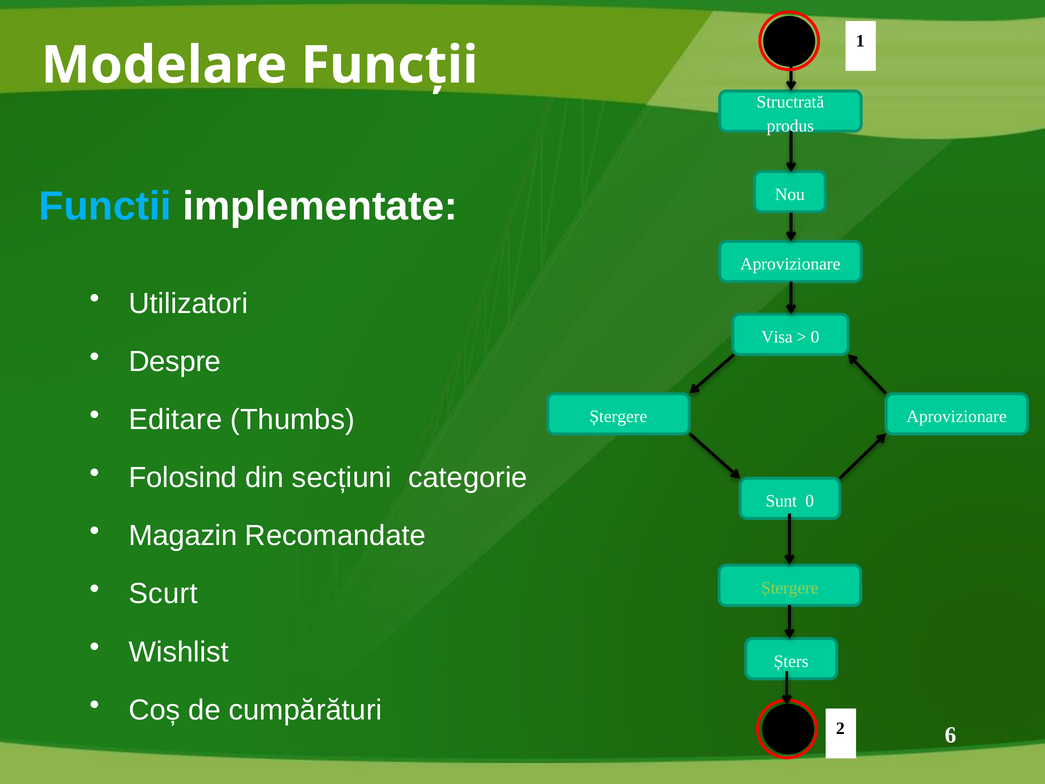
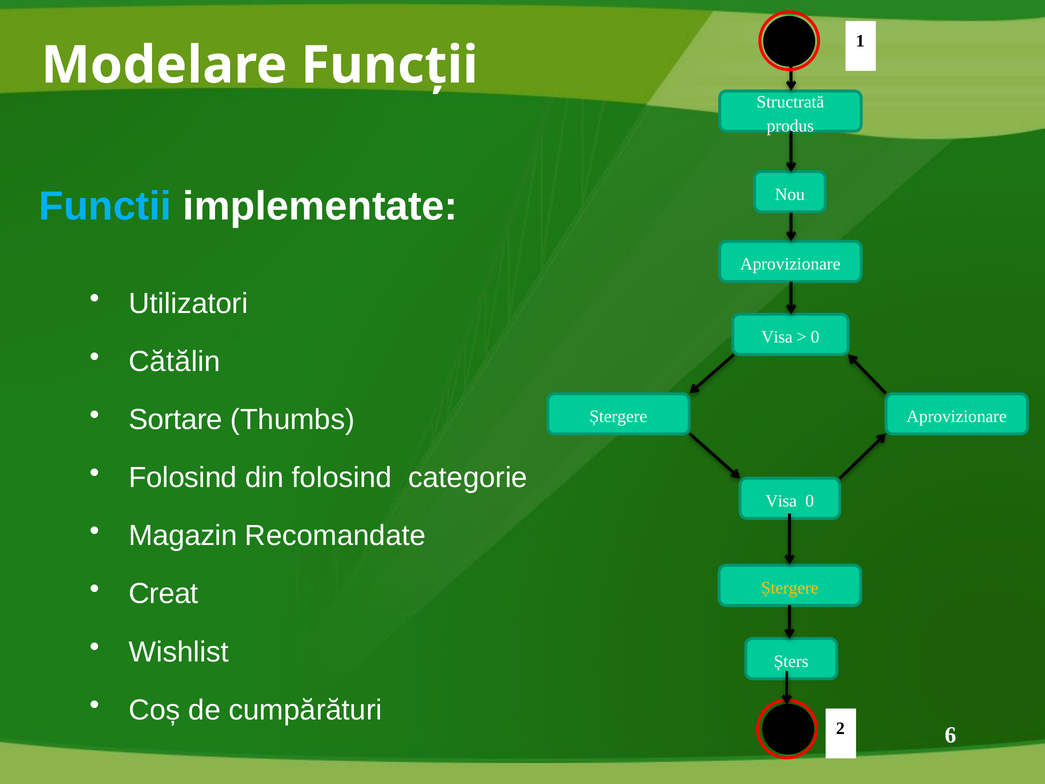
Despre: Despre -> Cătălin
Editare: Editare -> Sortare
din secțiuni: secțiuni -> folosind
Sunt at (781, 501): Sunt -> Visa
Scurt: Scurt -> Creat
Ștergere at (790, 588) colour: light green -> yellow
